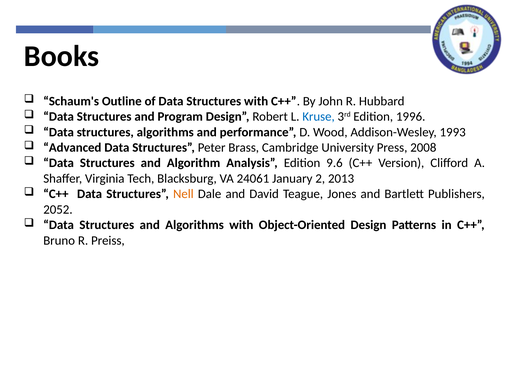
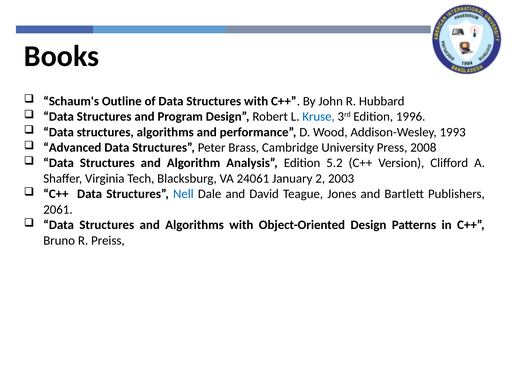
9.6: 9.6 -> 5.2
2013: 2013 -> 2003
Nell colour: orange -> blue
2052: 2052 -> 2061
